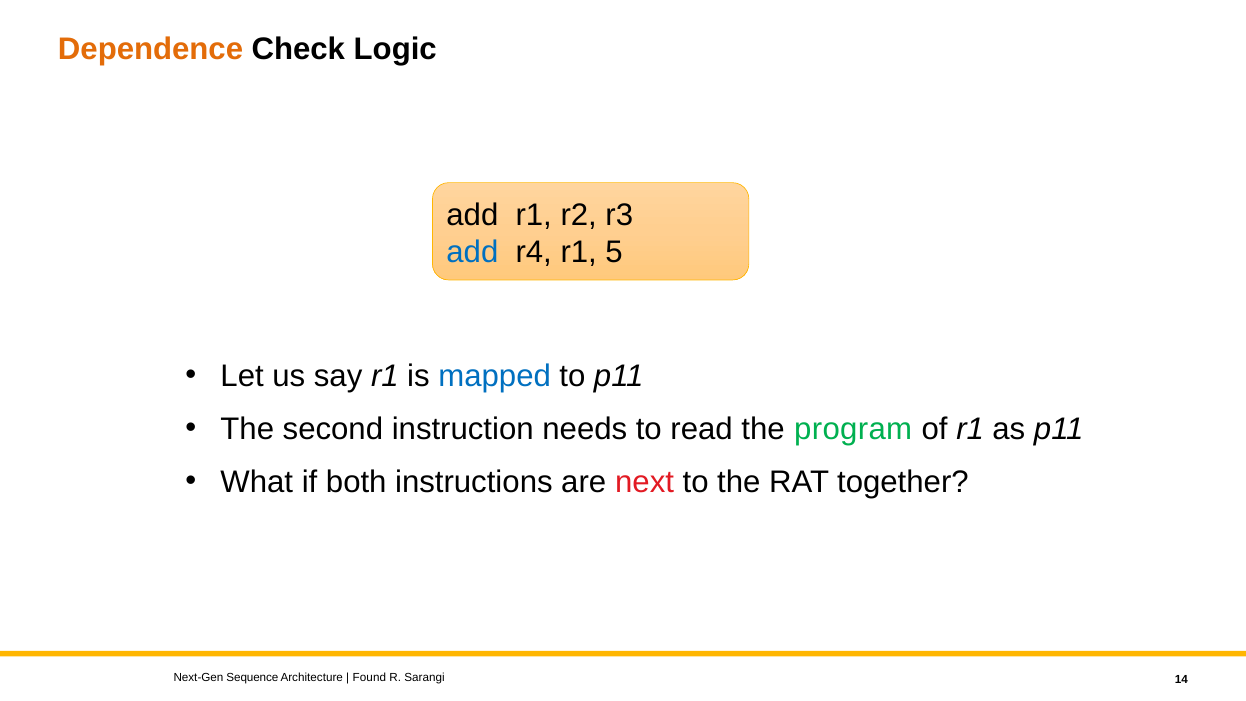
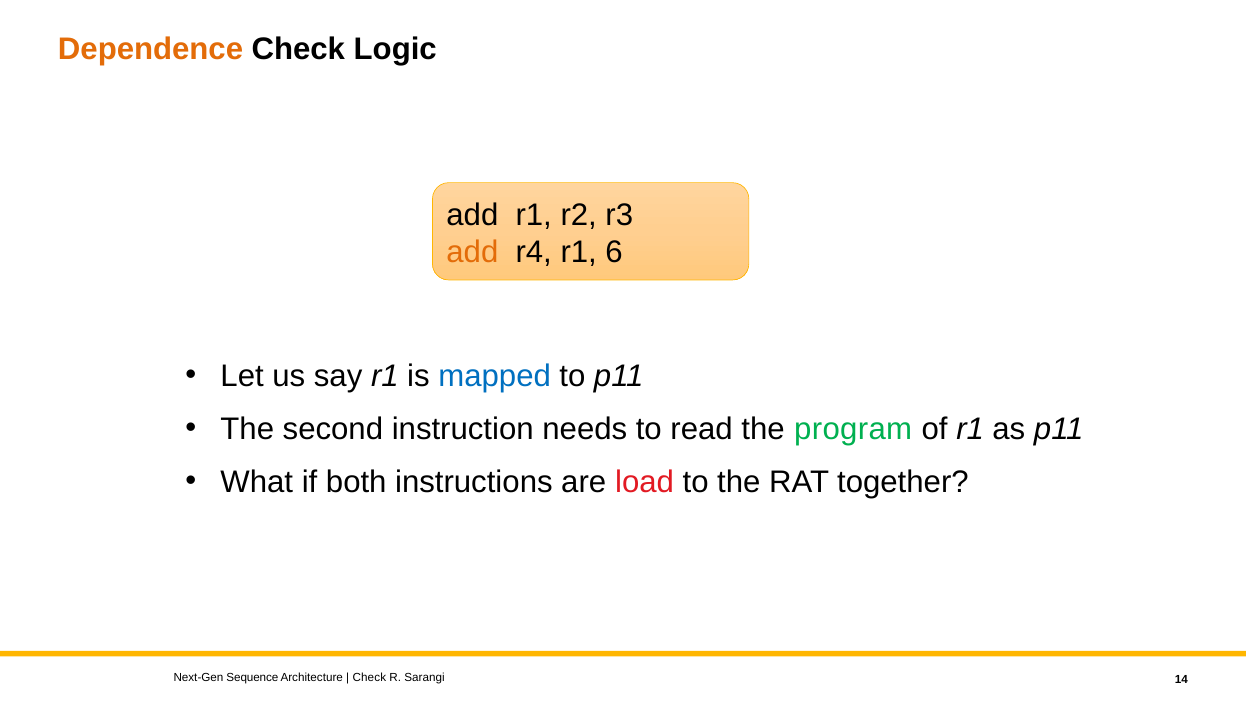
add at (472, 252) colour: blue -> orange
5: 5 -> 6
next: next -> load
Found at (369, 677): Found -> Check
